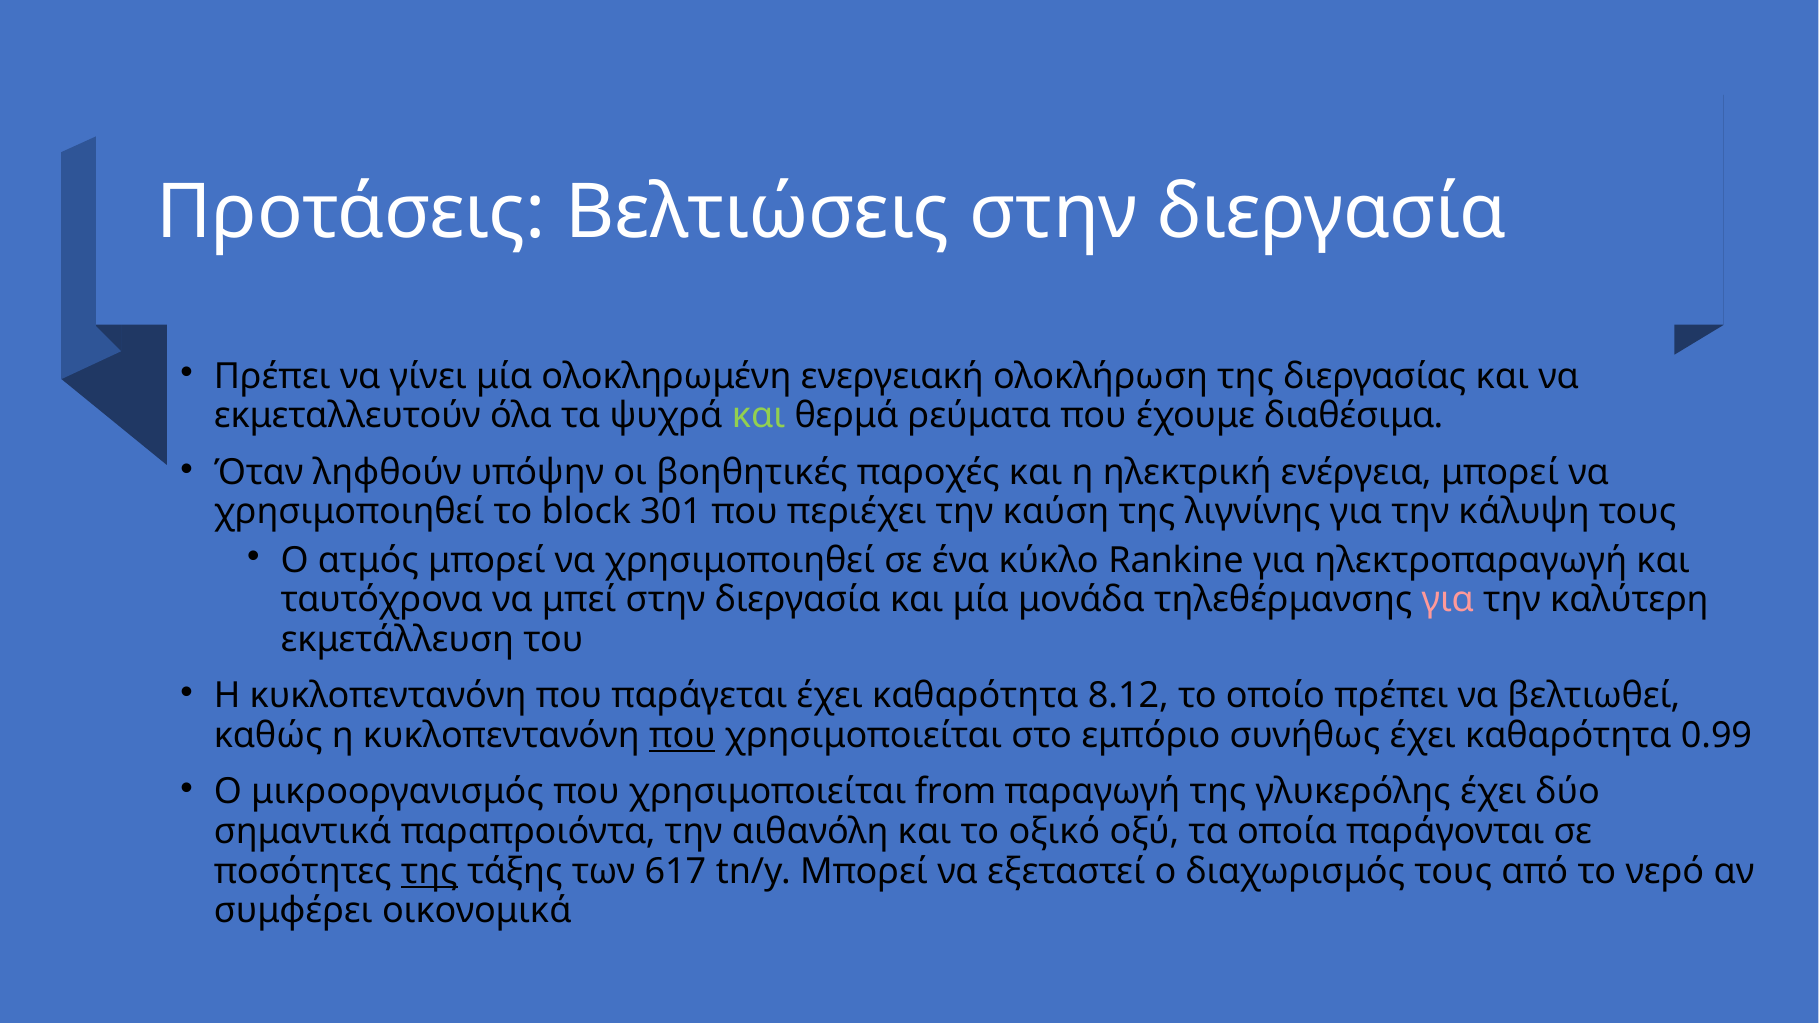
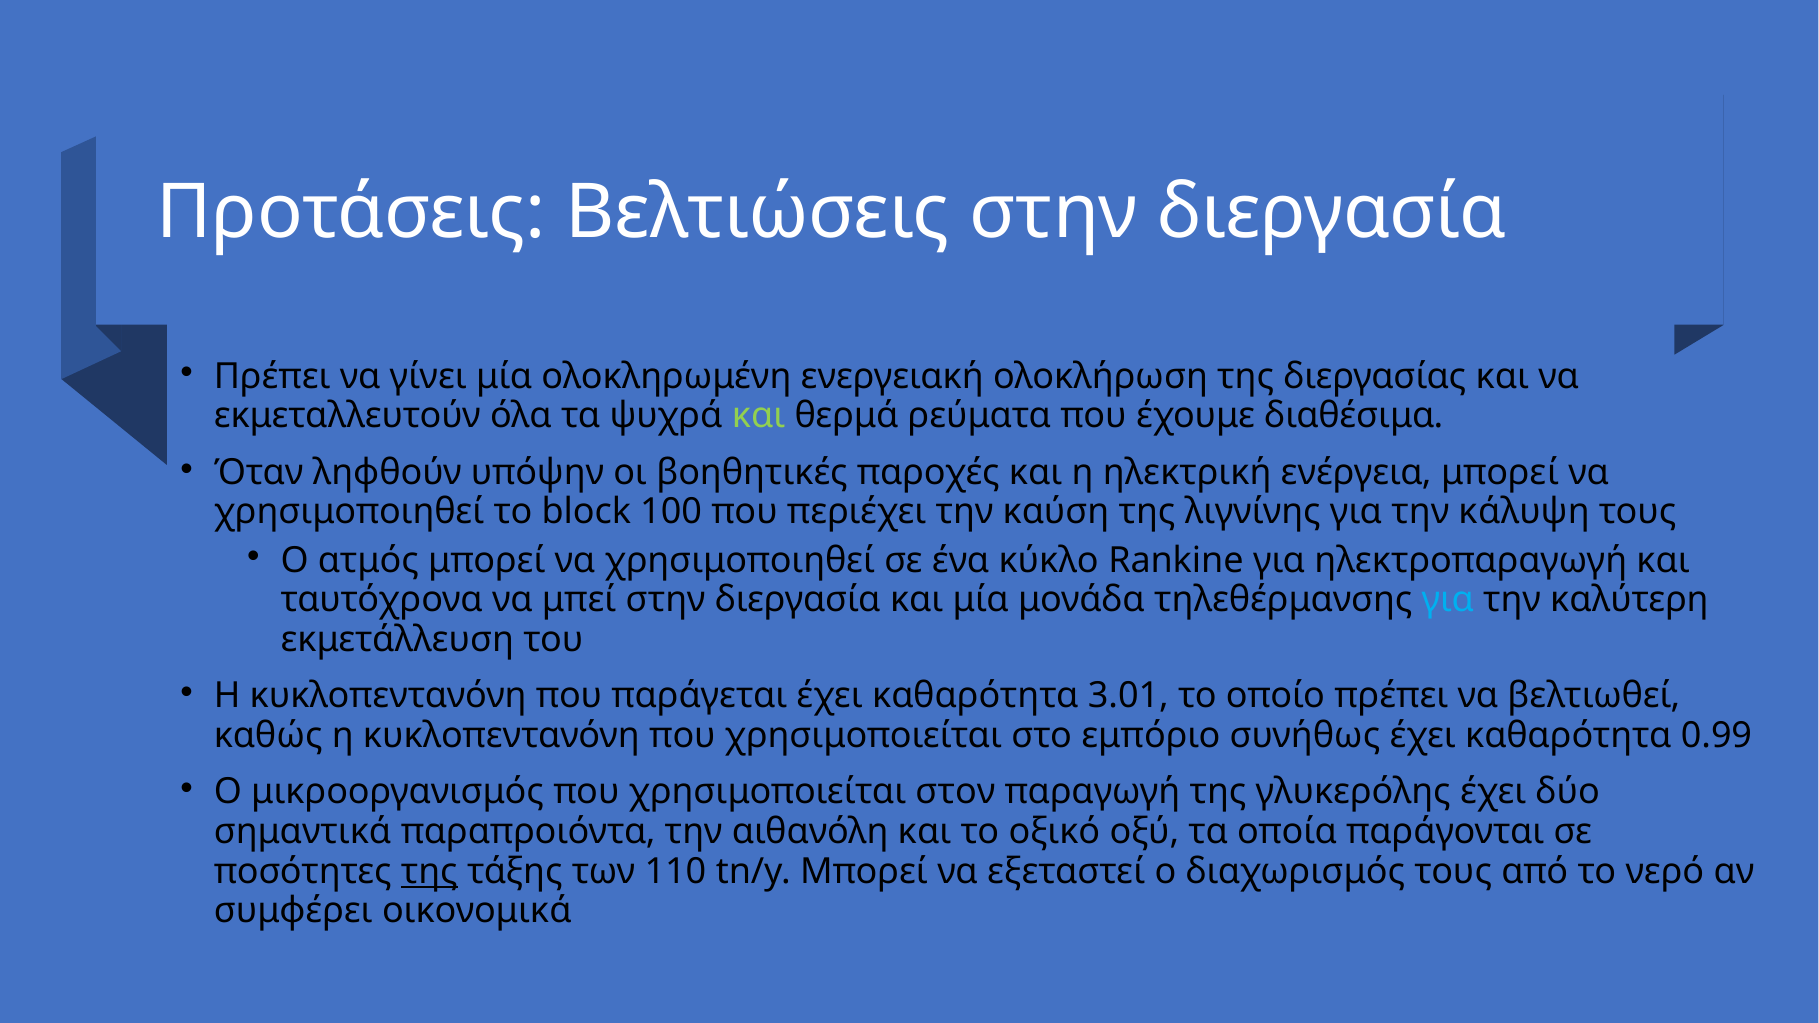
301: 301 -> 100
για at (1448, 600) colour: pink -> light blue
8.12: 8.12 -> 3.01
που at (682, 736) underline: present -> none
from: from -> στον
617: 617 -> 110
